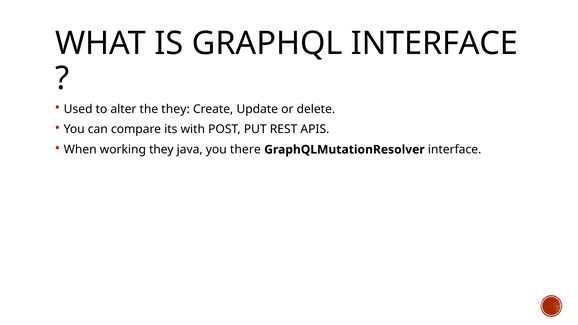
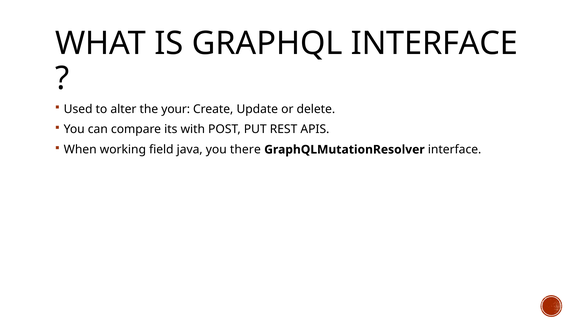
the they: they -> your
working they: they -> field
